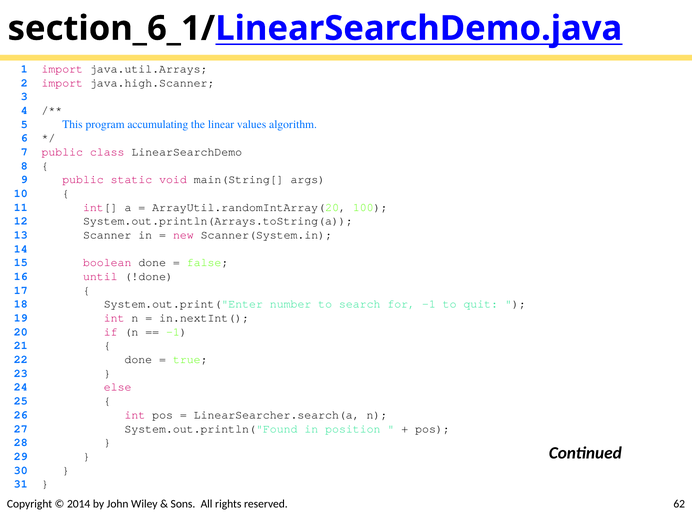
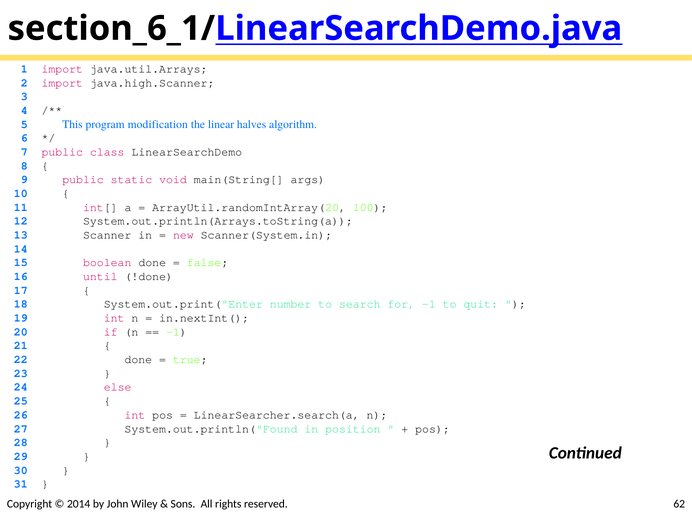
accumulating: accumulating -> modification
values: values -> halves
